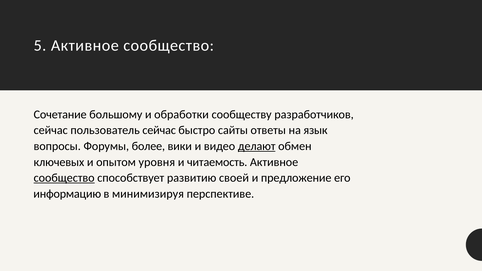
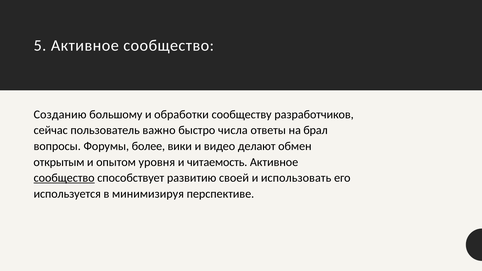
Сочетание: Сочетание -> Созданию
пользователь сейчас: сейчас -> важно
сайты: сайты -> числа
язык: язык -> брал
делают underline: present -> none
ключевых: ключевых -> открытым
предложение: предложение -> использовать
информацию: информацию -> используется
